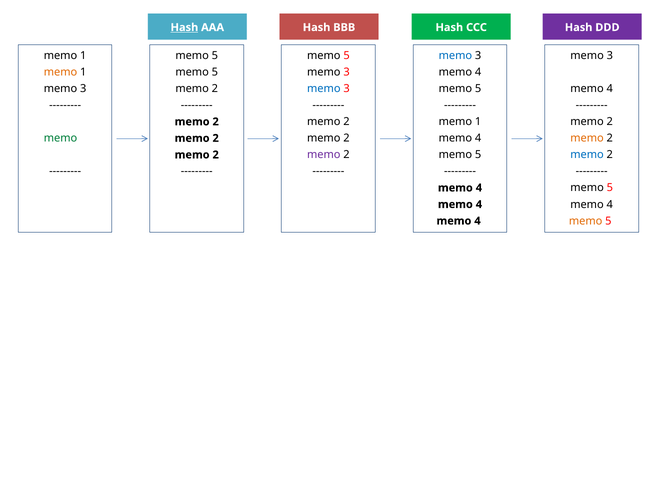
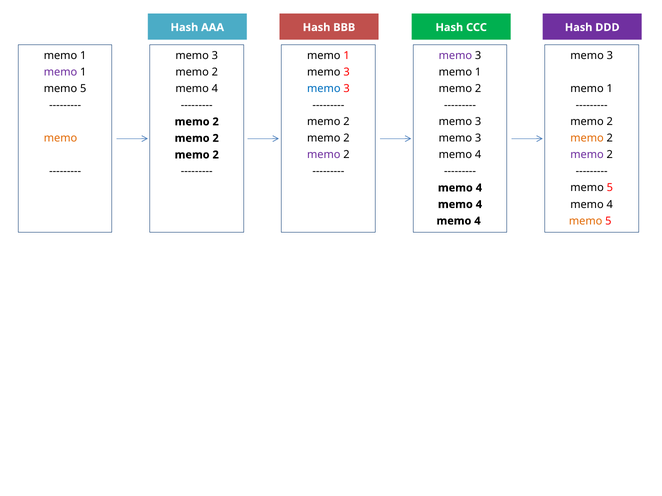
Hash at (184, 27) underline: present -> none
5 at (215, 56): 5 -> 3
5 at (347, 56): 5 -> 1
memo at (455, 56) colour: blue -> purple
memo at (60, 72) colour: orange -> purple
5 at (215, 72): 5 -> 2
4 at (478, 72): 4 -> 1
3 at (83, 89): 3 -> 5
2 at (215, 89): 2 -> 4
5 at (478, 89): 5 -> 2
4 at (610, 89): 4 -> 1
1 at (478, 122): 1 -> 3
memo at (60, 138) colour: green -> orange
4 at (478, 138): 4 -> 3
5 at (478, 155): 5 -> 4
memo at (587, 155) colour: blue -> purple
